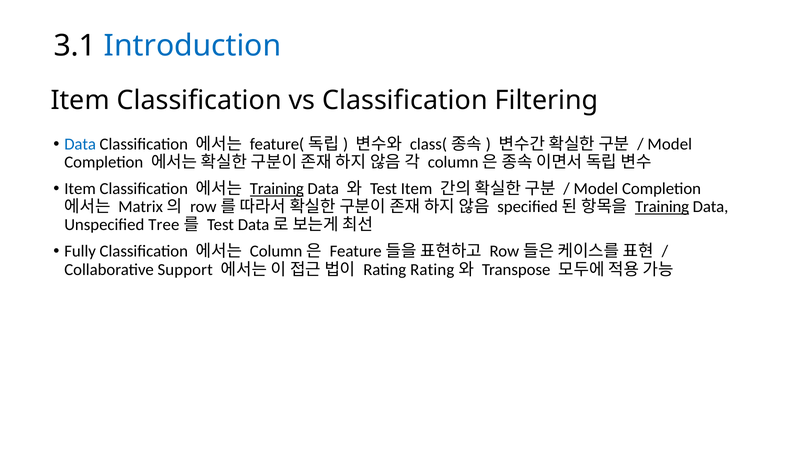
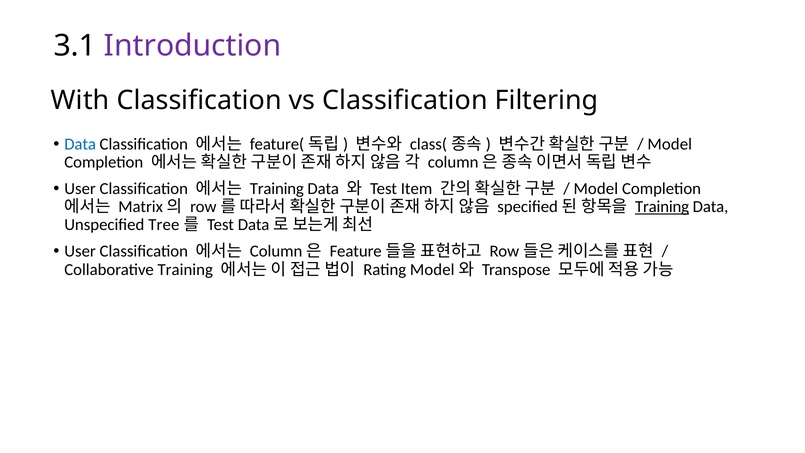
Introduction colour: blue -> purple
Item at (80, 100): Item -> With
Item at (80, 189): Item -> User
Training at (277, 189) underline: present -> none
Fully at (80, 251): Fully -> User
Collaborative Support: Support -> Training
Rating Rating: Rating -> Model
